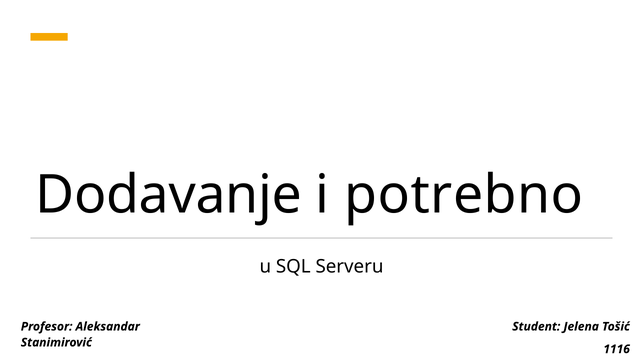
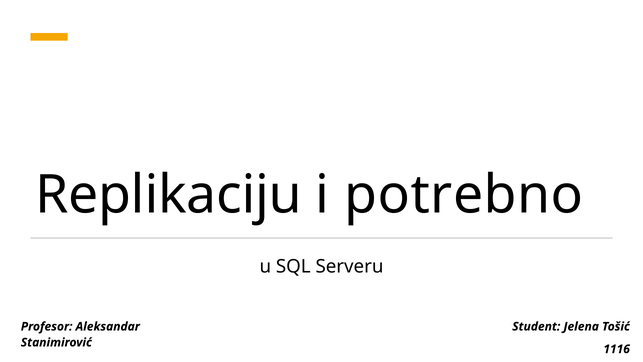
Dodavanje: Dodavanje -> Replikaciju
